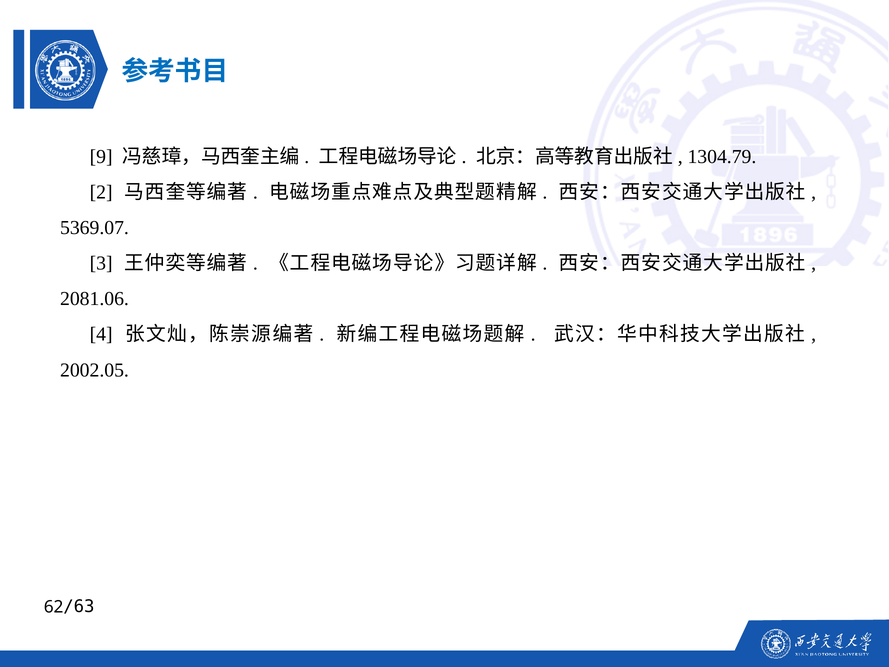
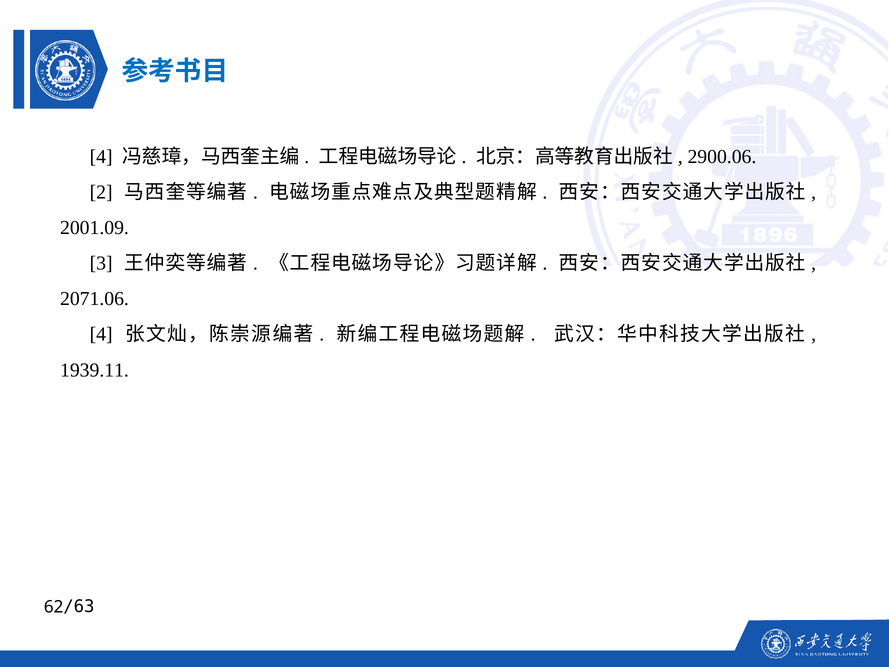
9 at (101, 157): 9 -> 4
1304.79: 1304.79 -> 2900.06
5369.07: 5369.07 -> 2001.09
2081.06: 2081.06 -> 2071.06
2002.05: 2002.05 -> 1939.11
